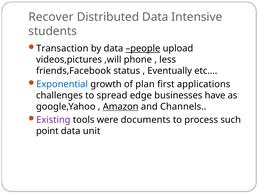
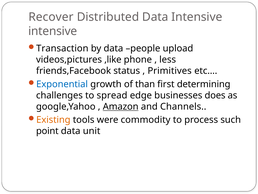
students at (53, 31): students -> intensive
people underline: present -> none
,will: ,will -> ,like
Eventually: Eventually -> Primitives
plan: plan -> than
applications: applications -> determining
have: have -> does
Existing colour: purple -> orange
documents: documents -> commodity
